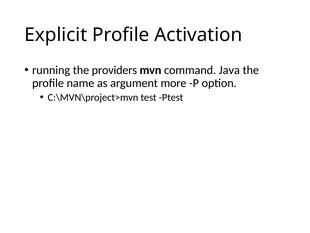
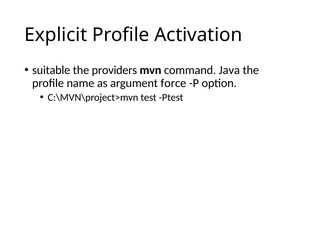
running: running -> suitable
more: more -> force
